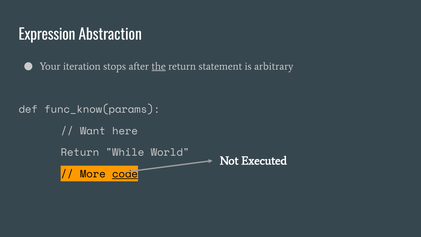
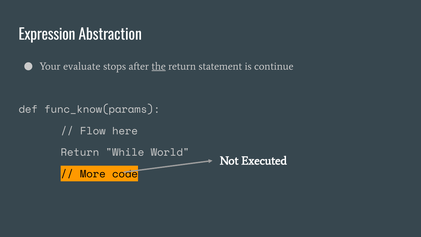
iteration: iteration -> evaluate
arbitrary: arbitrary -> continue
Want: Want -> Flow
code underline: present -> none
